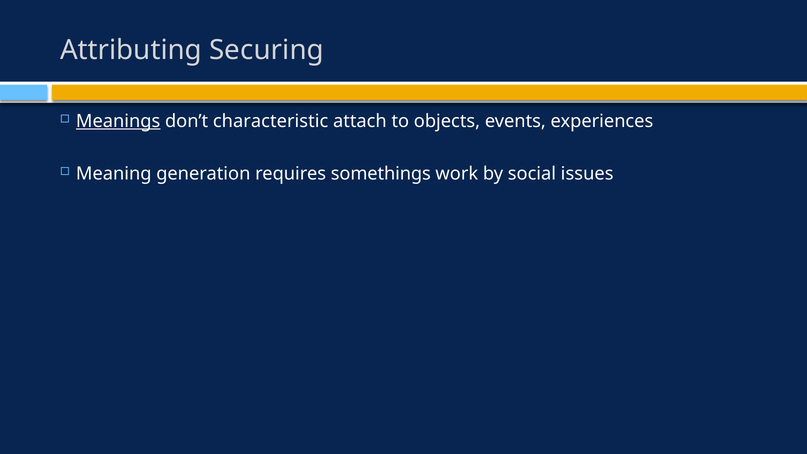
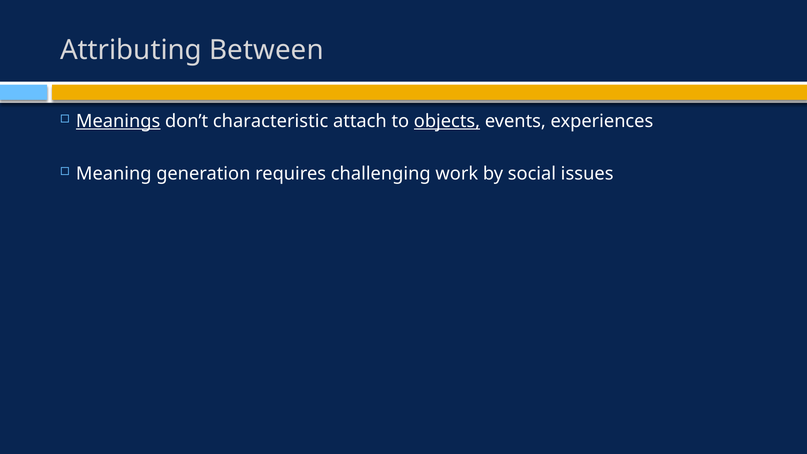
Securing: Securing -> Between
objects underline: none -> present
somethings: somethings -> challenging
